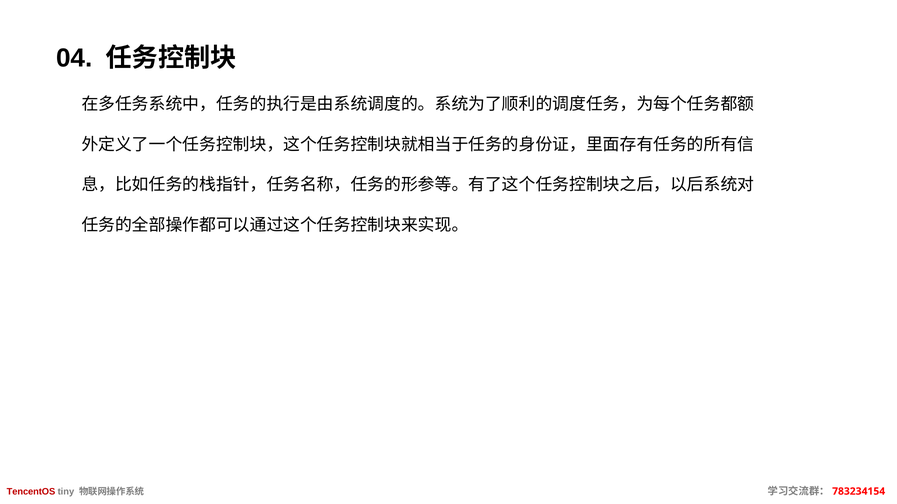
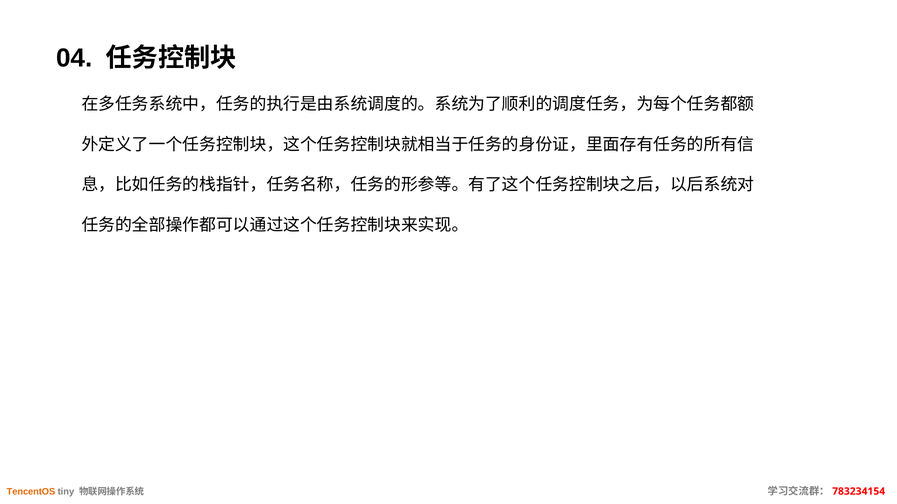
TencentOS colour: red -> orange
